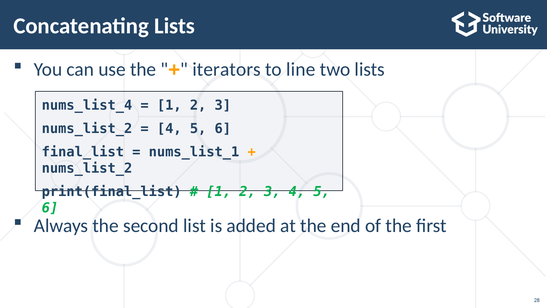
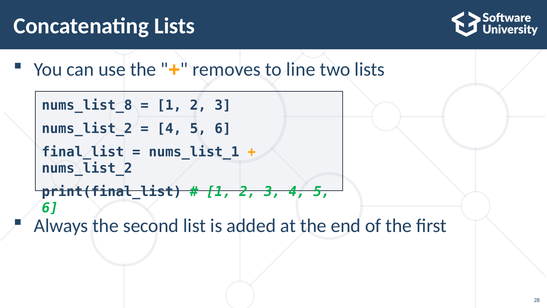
iterators: iterators -> removes
nums_list_4: nums_list_4 -> nums_list_8
